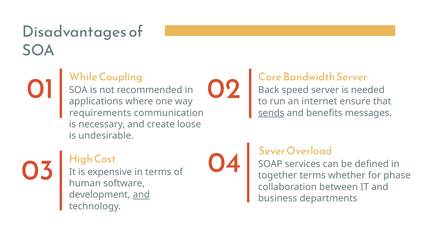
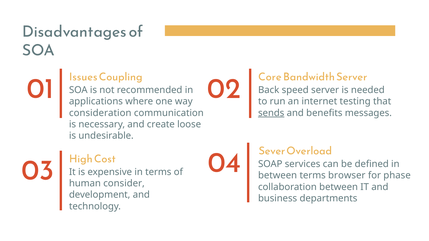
While: While -> Issues
ensure: ensure -> testing
requirements: requirements -> consideration
together at (278, 176): together -> between
whether: whether -> browser
software: software -> consider
and at (141, 195) underline: present -> none
